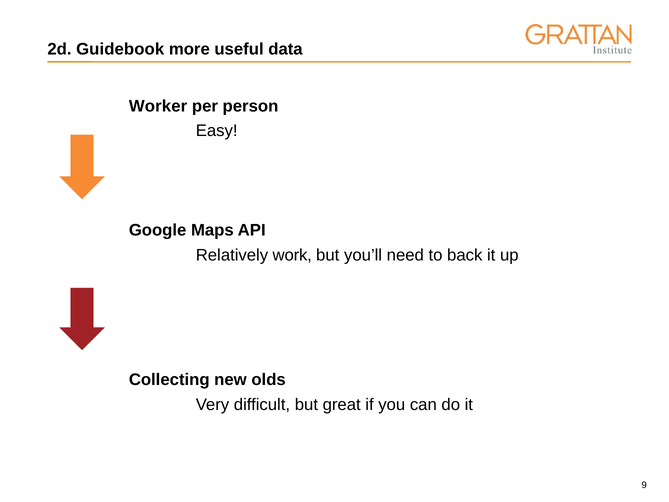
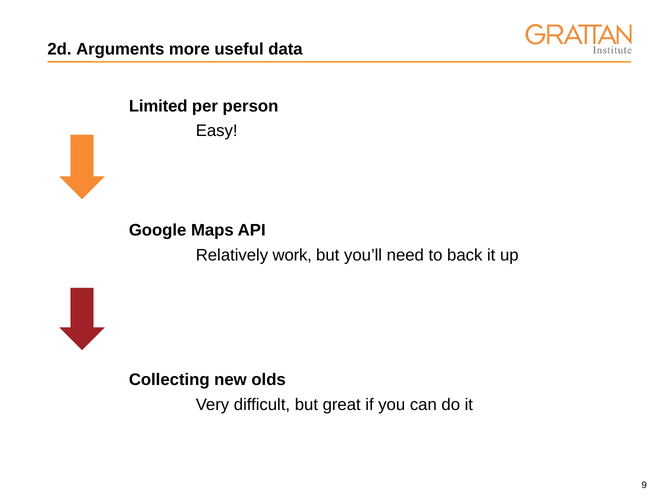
Guidebook: Guidebook -> Arguments
Worker: Worker -> Limited
